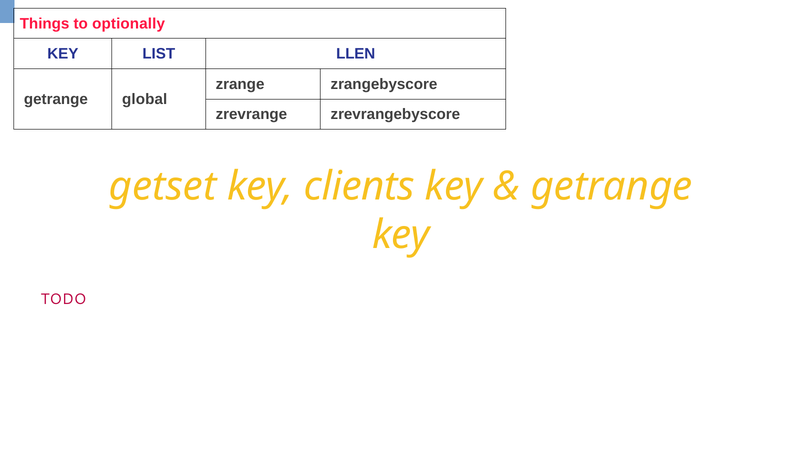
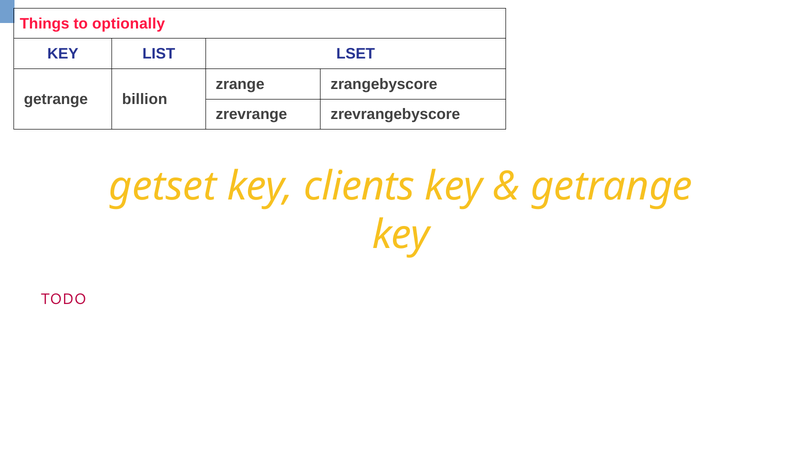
LLEN: LLEN -> LSET
global: global -> billion
